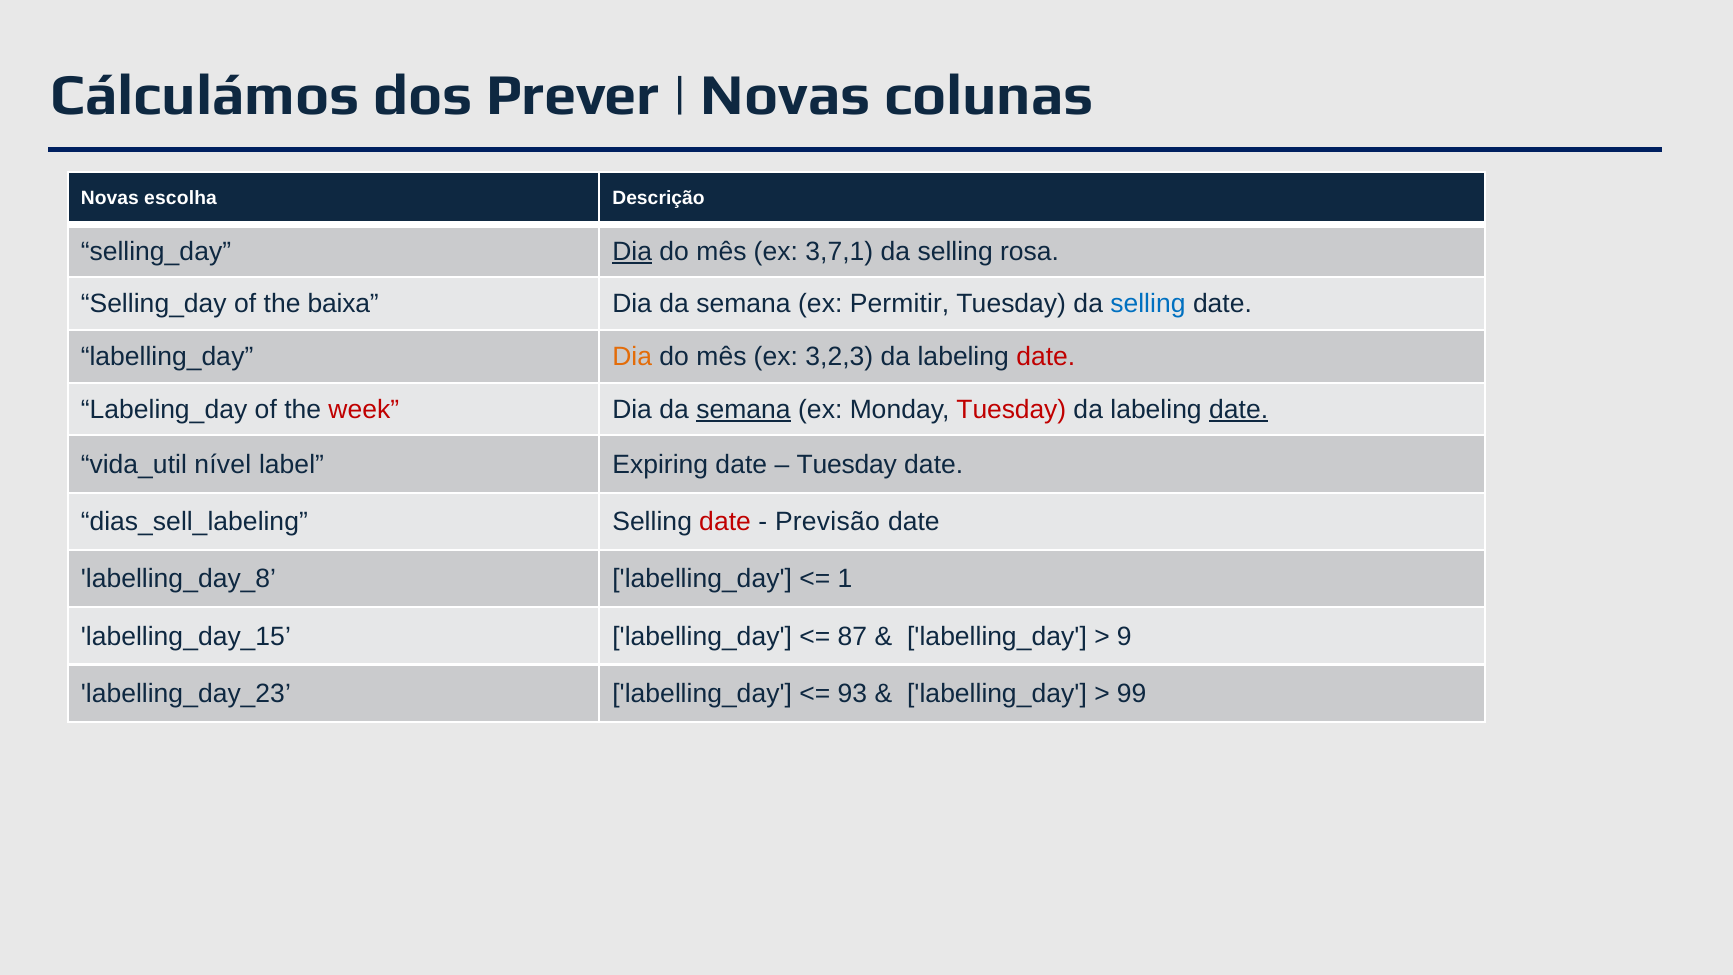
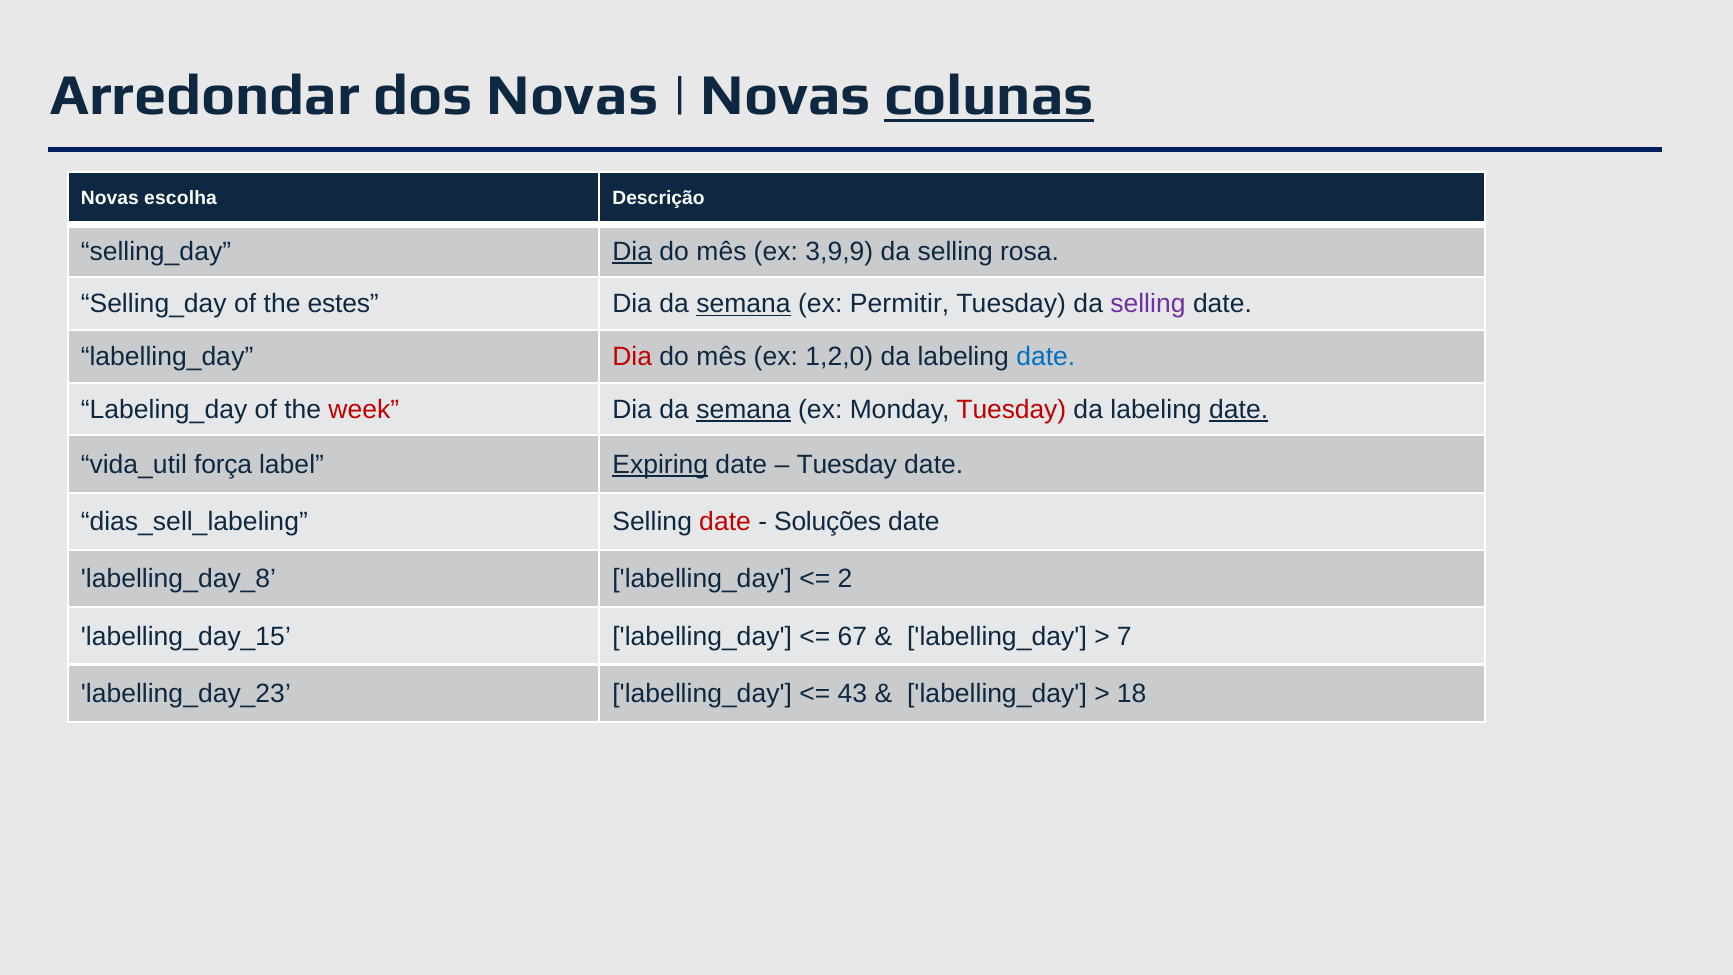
Cálculámos: Cálculámos -> Arredondar
dos Prever: Prever -> Novas
colunas underline: none -> present
3,7,1: 3,7,1 -> 3,9,9
baixa: baixa -> estes
semana at (744, 304) underline: none -> present
selling at (1148, 304) colour: blue -> purple
Dia at (632, 357) colour: orange -> red
3,2,3: 3,2,3 -> 1,2,0
date at (1046, 357) colour: red -> blue
nível: nível -> força
Expiring underline: none -> present
Previsão: Previsão -> Soluções
1: 1 -> 2
87: 87 -> 67
9: 9 -> 7
93: 93 -> 43
99: 99 -> 18
